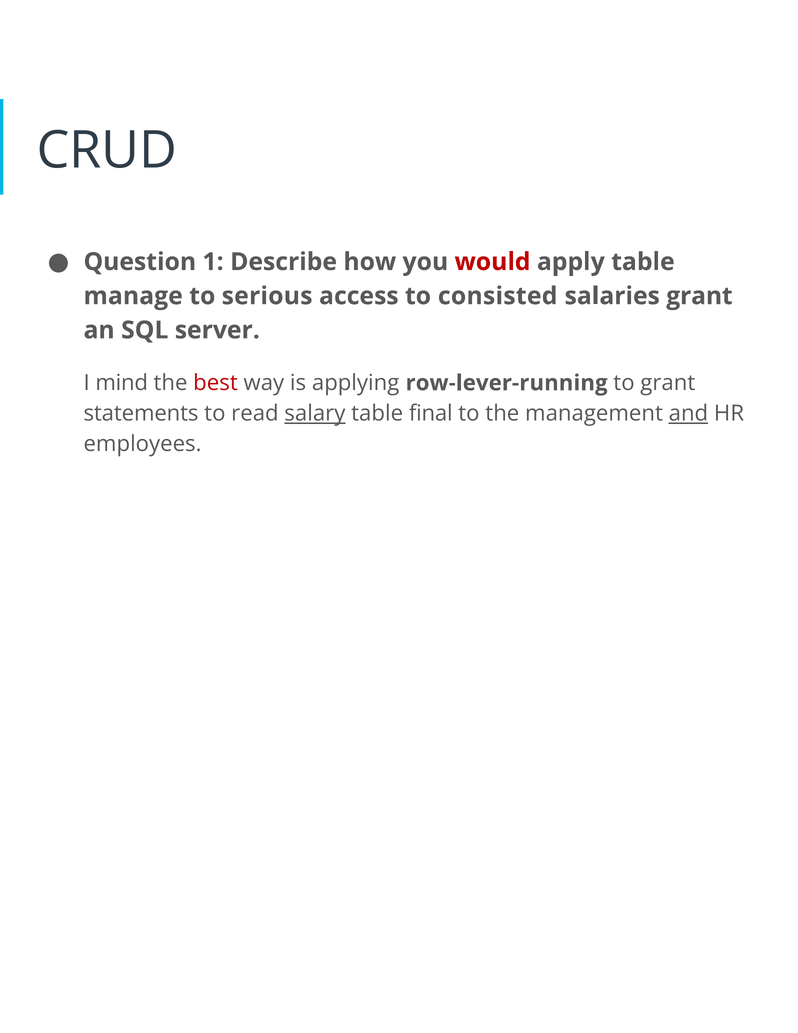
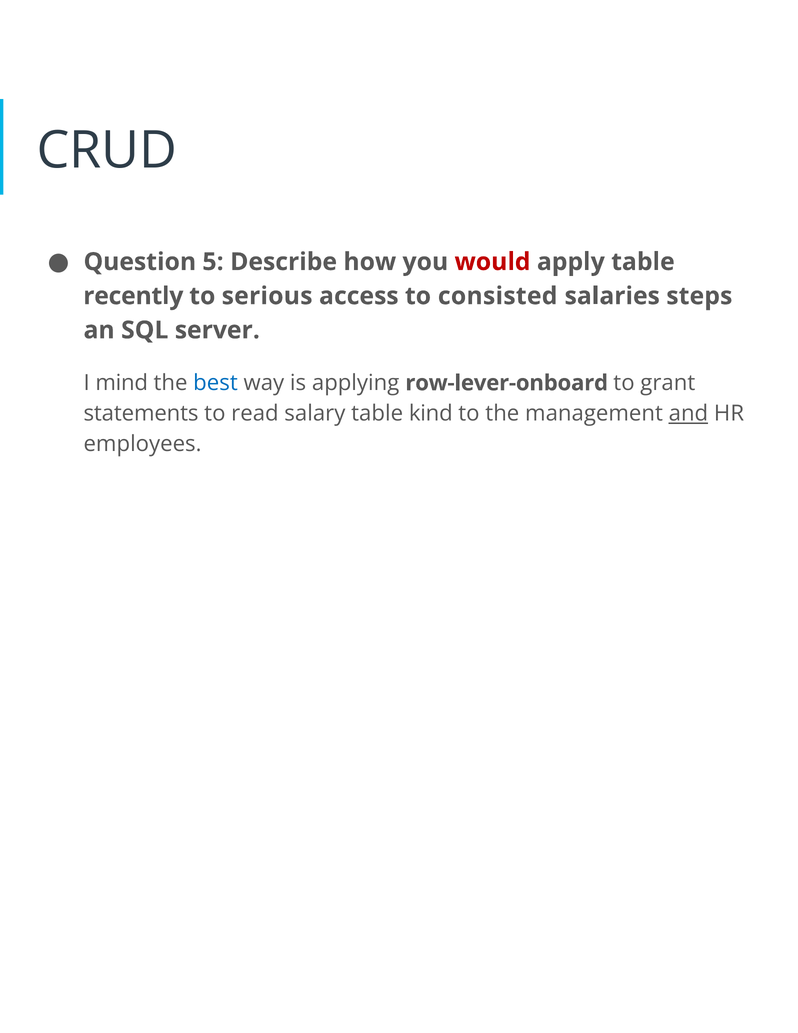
1: 1 -> 5
manage: manage -> recently
salaries grant: grant -> steps
best colour: red -> blue
row-lever-running: row-lever-running -> row-lever-onboard
salary underline: present -> none
final: final -> kind
